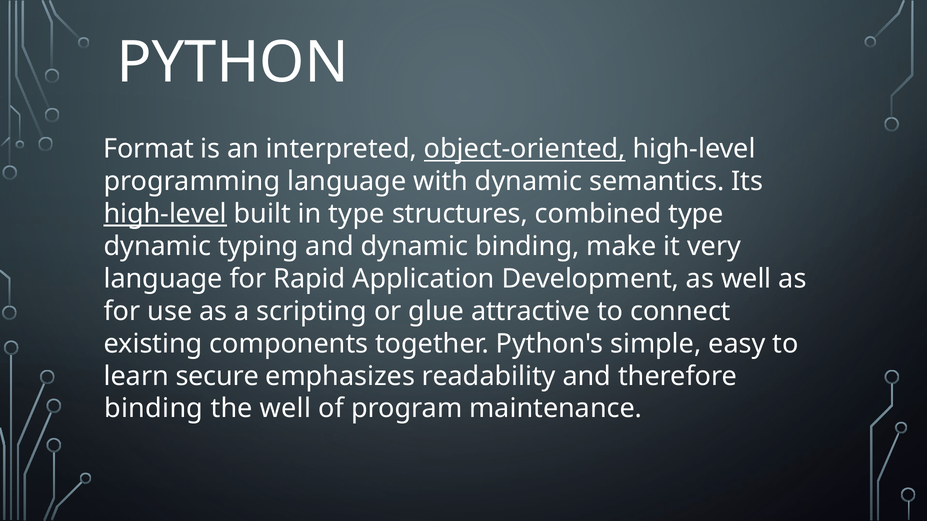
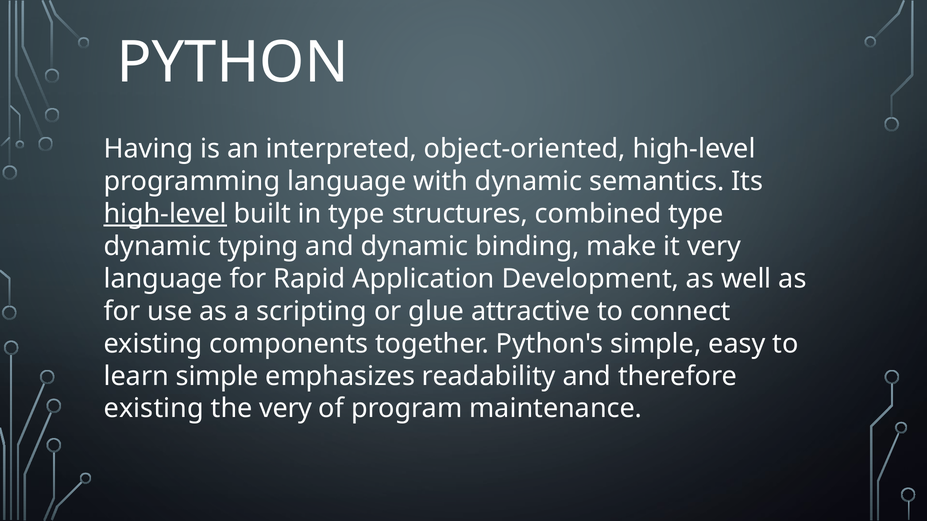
Format: Format -> Having
object-oriented underline: present -> none
learn secure: secure -> simple
binding at (154, 409): binding -> existing
the well: well -> very
